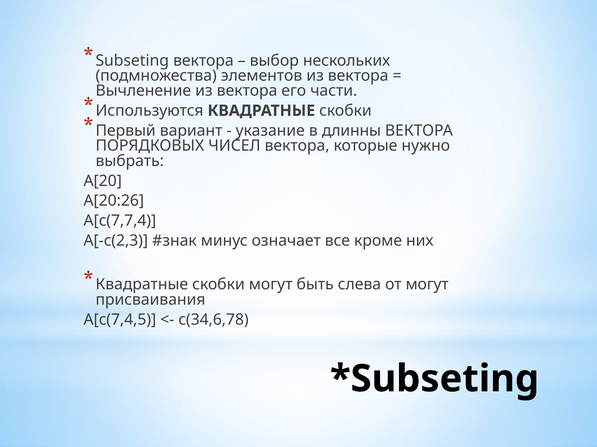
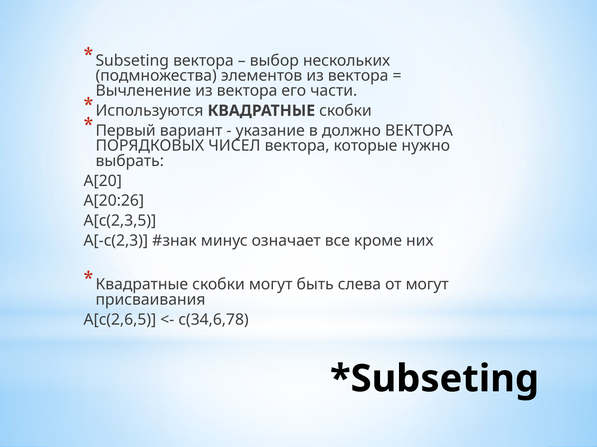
длинны: длинны -> должно
A[c(7,7,4: A[c(7,7,4 -> A[c(2,3,5
A[c(7,4,5: A[c(7,4,5 -> A[c(2,6,5
